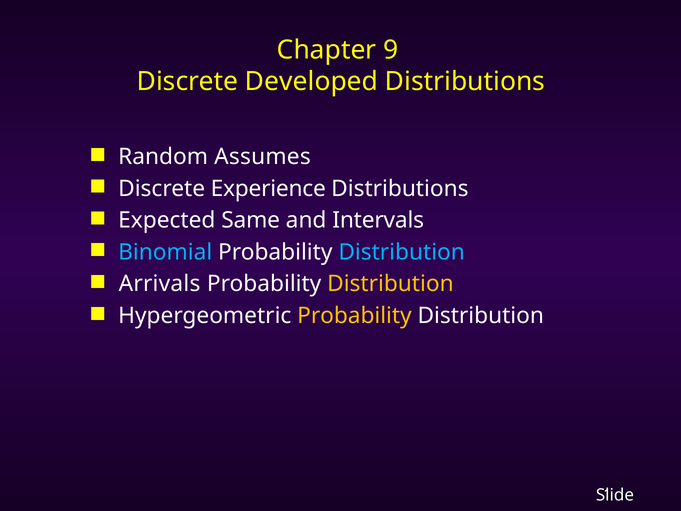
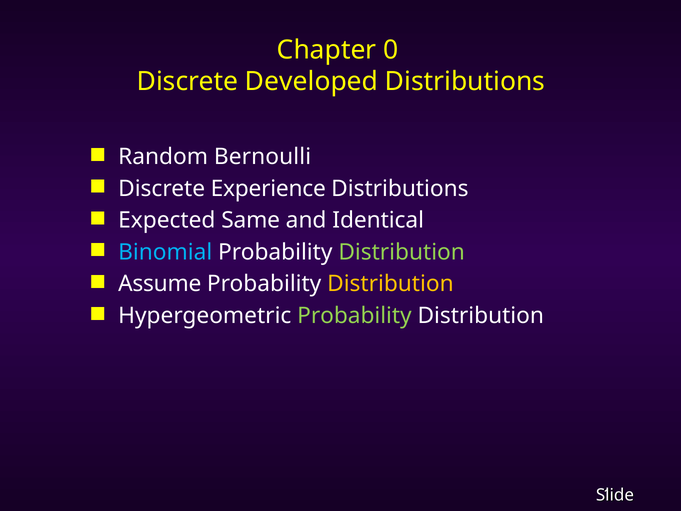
9: 9 -> 0
Assumes: Assumes -> Bernoulli
Intervals: Intervals -> Identical
Distribution at (402, 252) colour: light blue -> light green
Arrivals: Arrivals -> Assume
Probability at (354, 316) colour: yellow -> light green
